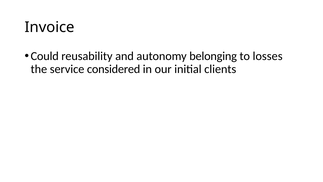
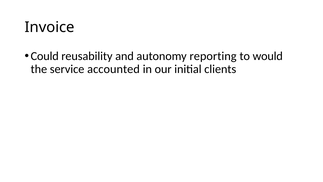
belonging: belonging -> reporting
losses: losses -> would
considered: considered -> accounted
